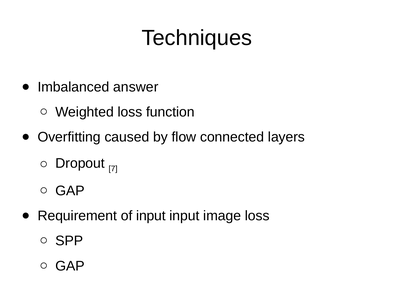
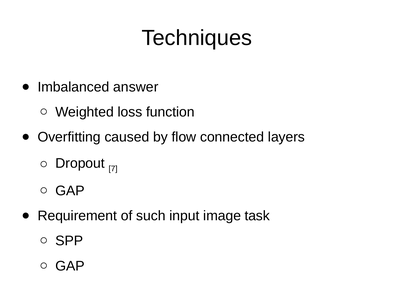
of input: input -> such
image loss: loss -> task
